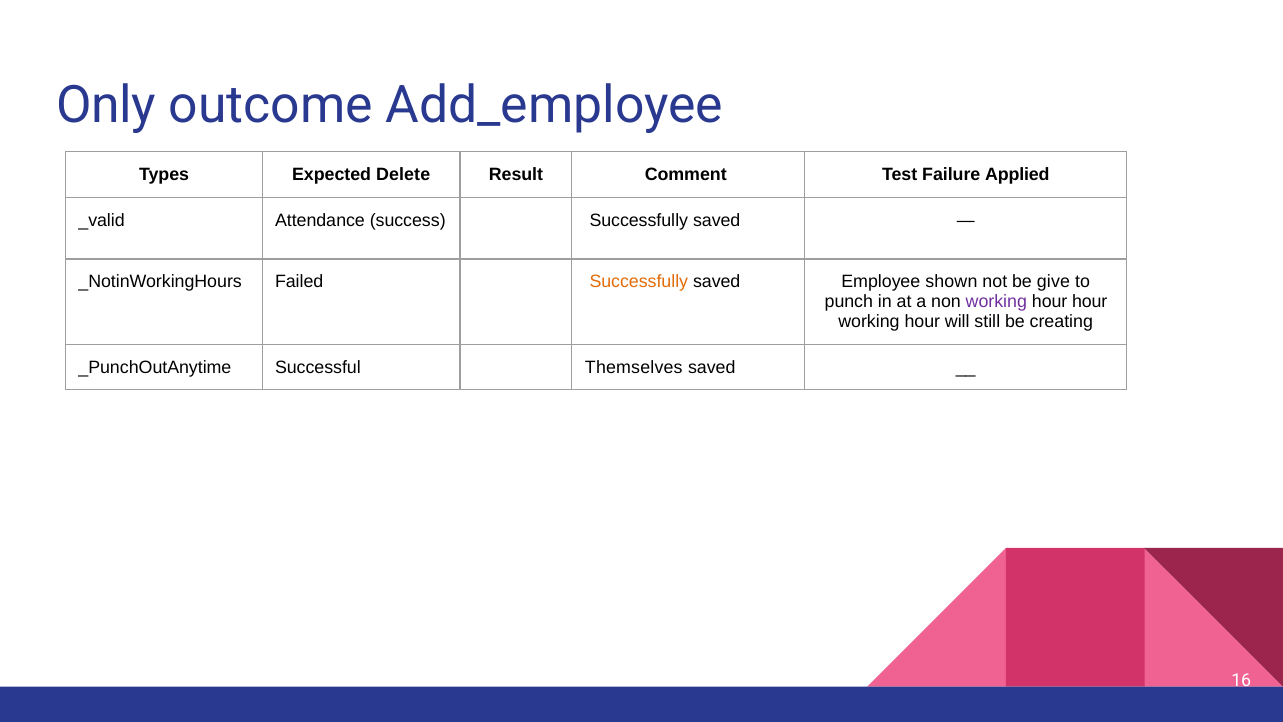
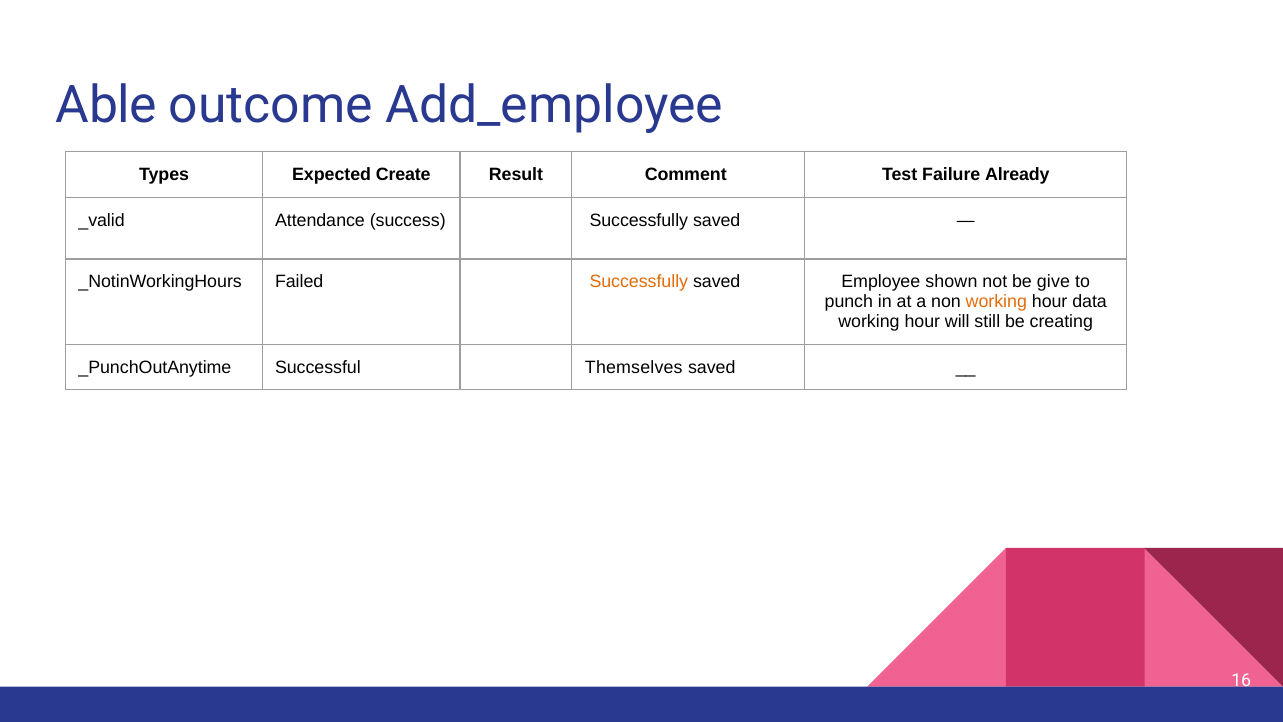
Only: Only -> Able
Delete: Delete -> Create
Applied: Applied -> Already
working at (996, 302) colour: purple -> orange
hour hour: hour -> data
